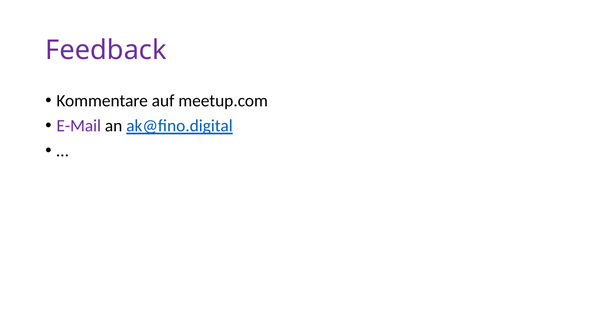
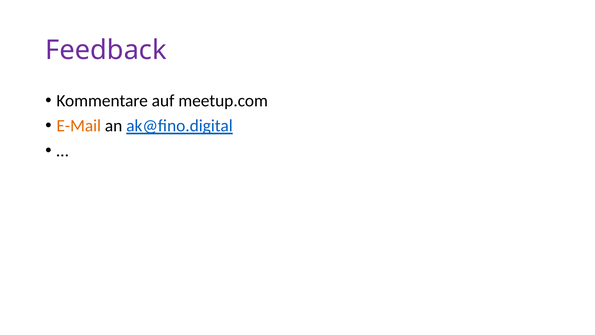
E-Mail colour: purple -> orange
